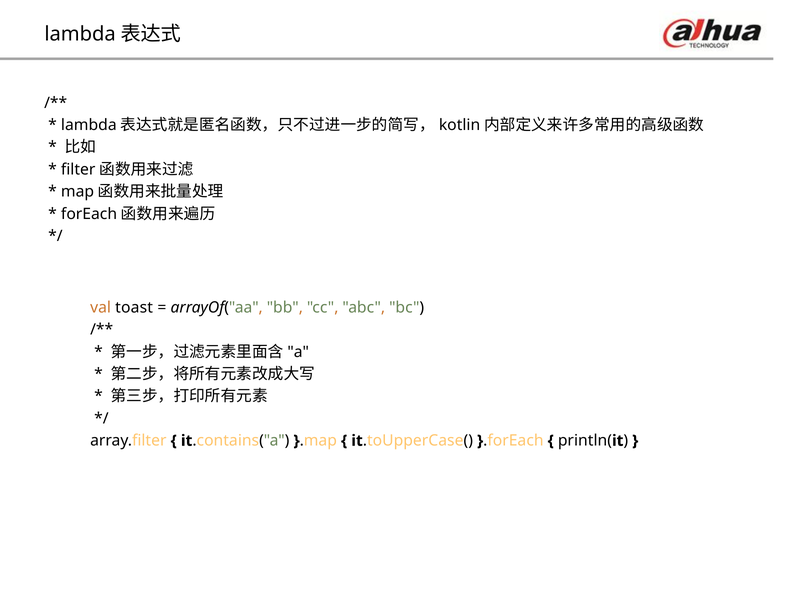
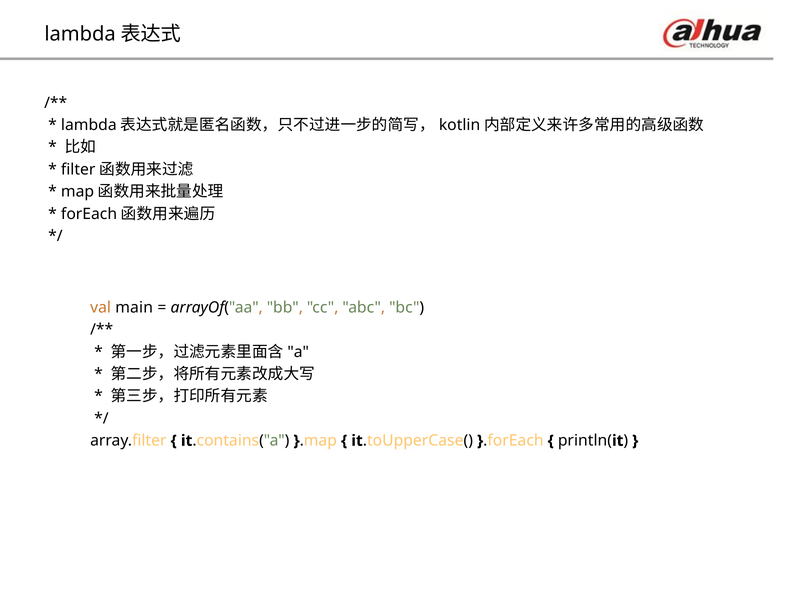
toast: toast -> main
